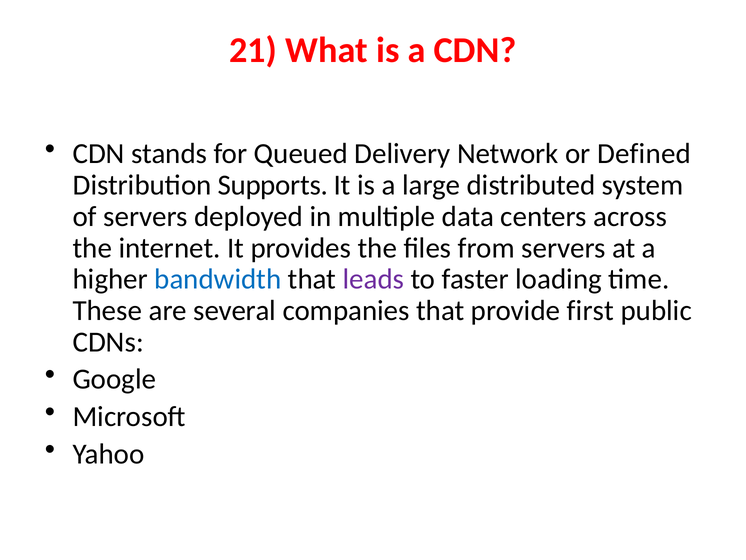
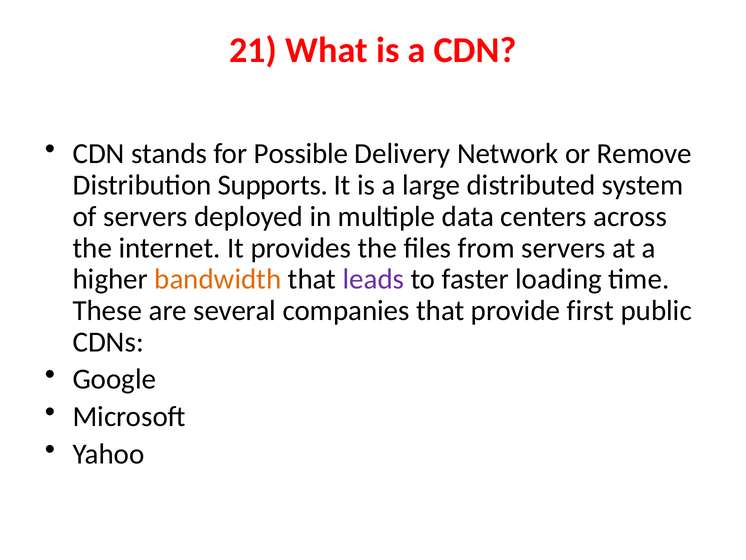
Queued: Queued -> Possible
Defined: Defined -> Remove
bandwidth colour: blue -> orange
